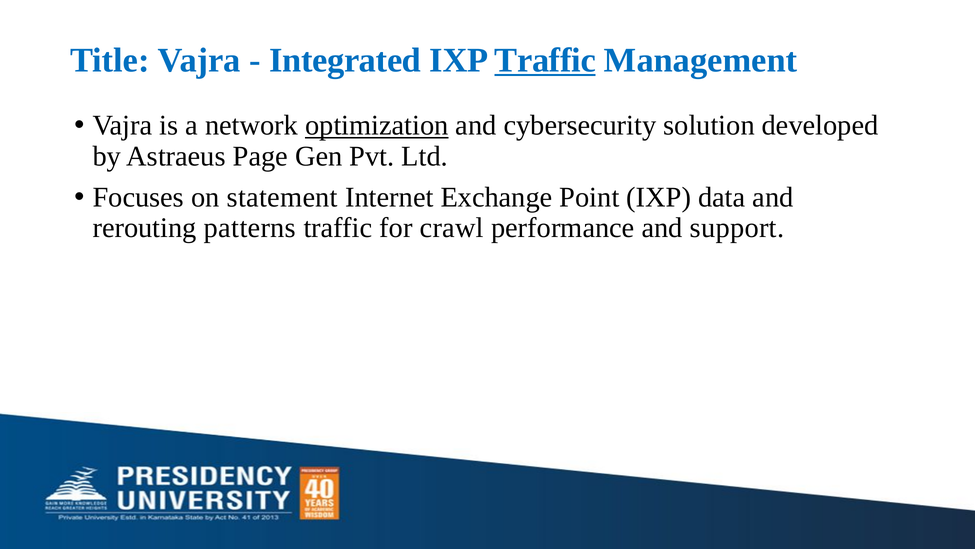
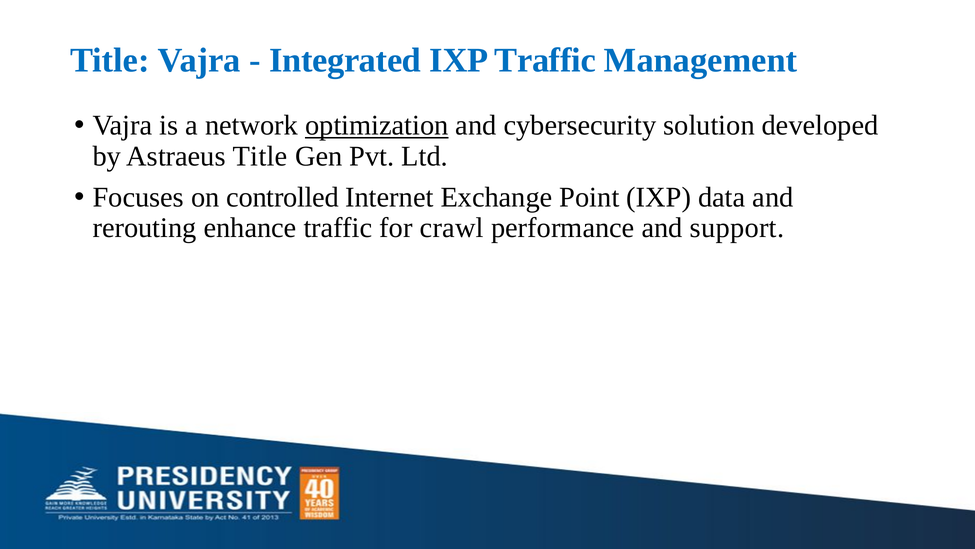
Traffic at (545, 60) underline: present -> none
Astraeus Page: Page -> Title
statement: statement -> controlled
patterns: patterns -> enhance
